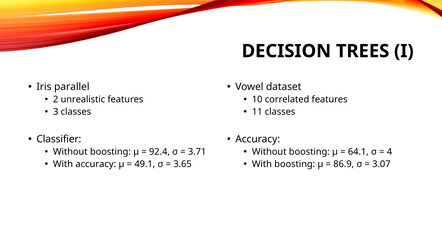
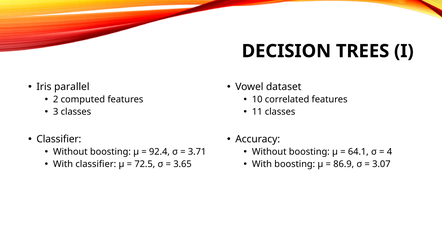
unrealistic: unrealistic -> computed
With accuracy: accuracy -> classifier
49.1: 49.1 -> 72.5
